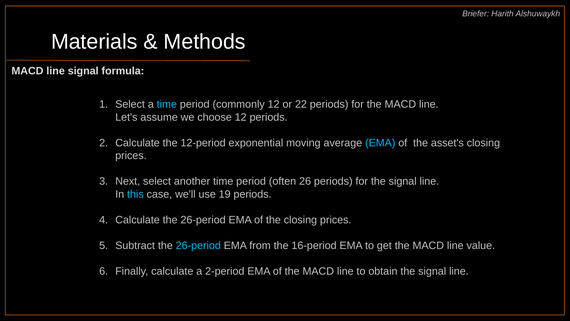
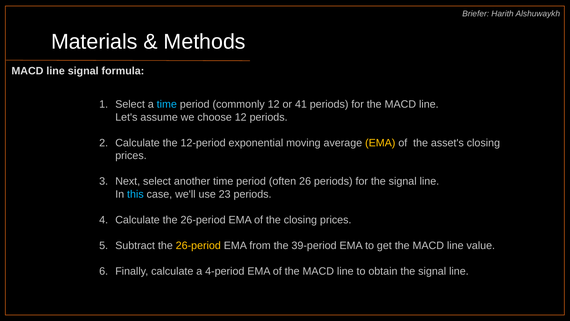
22: 22 -> 41
EMA at (380, 143) colour: light blue -> yellow
19: 19 -> 23
26-period at (198, 245) colour: light blue -> yellow
16-period: 16-period -> 39-period
2-period: 2-period -> 4-period
